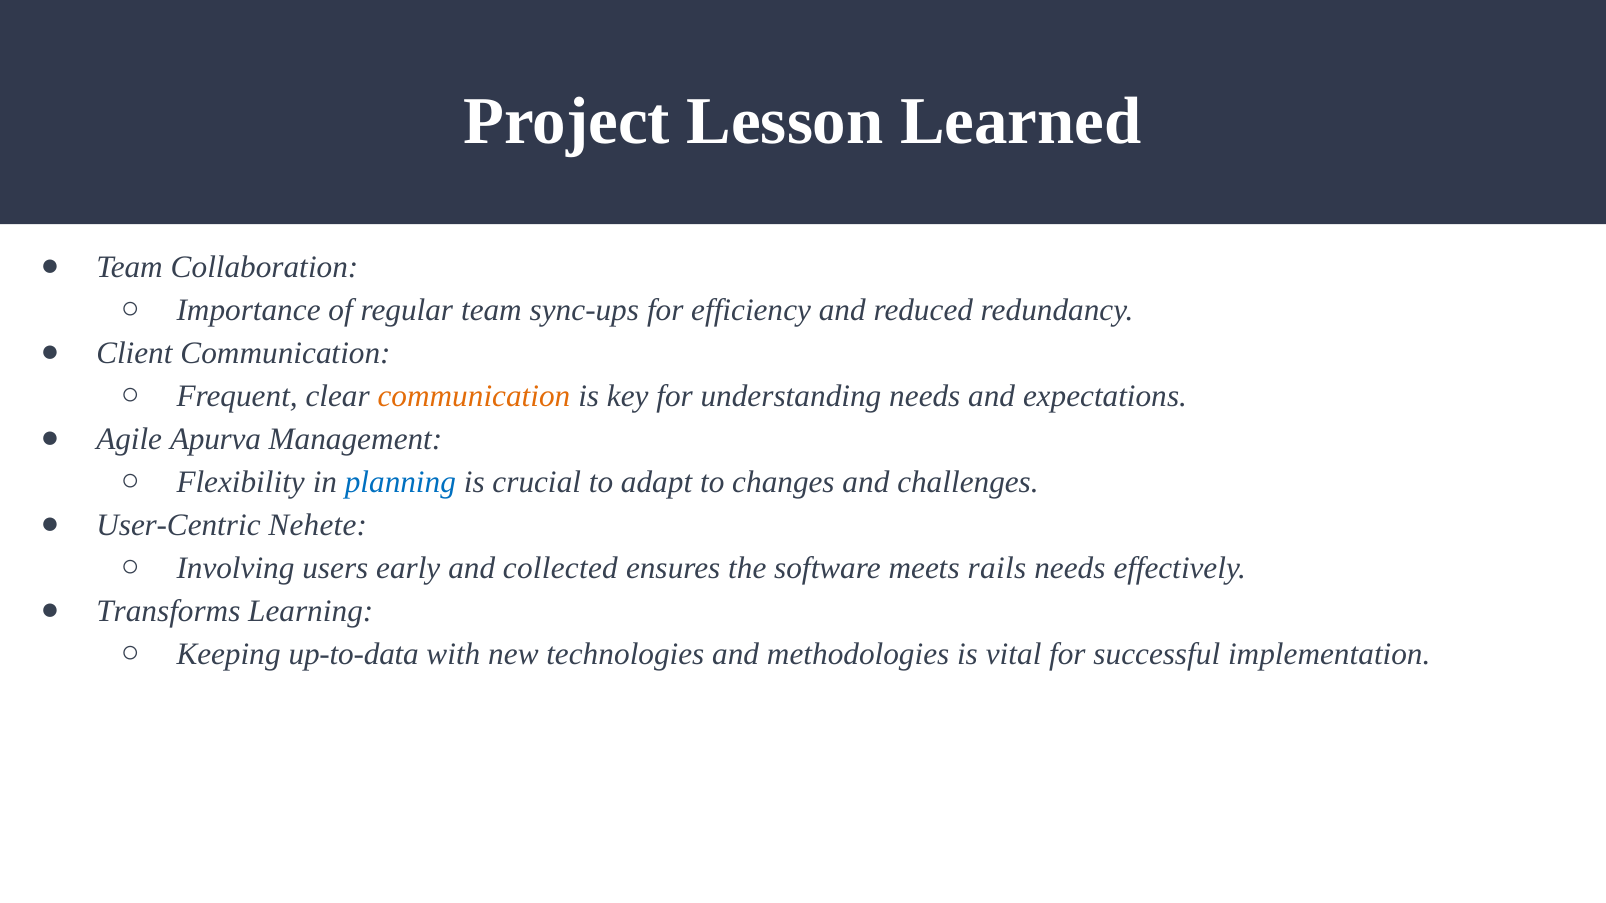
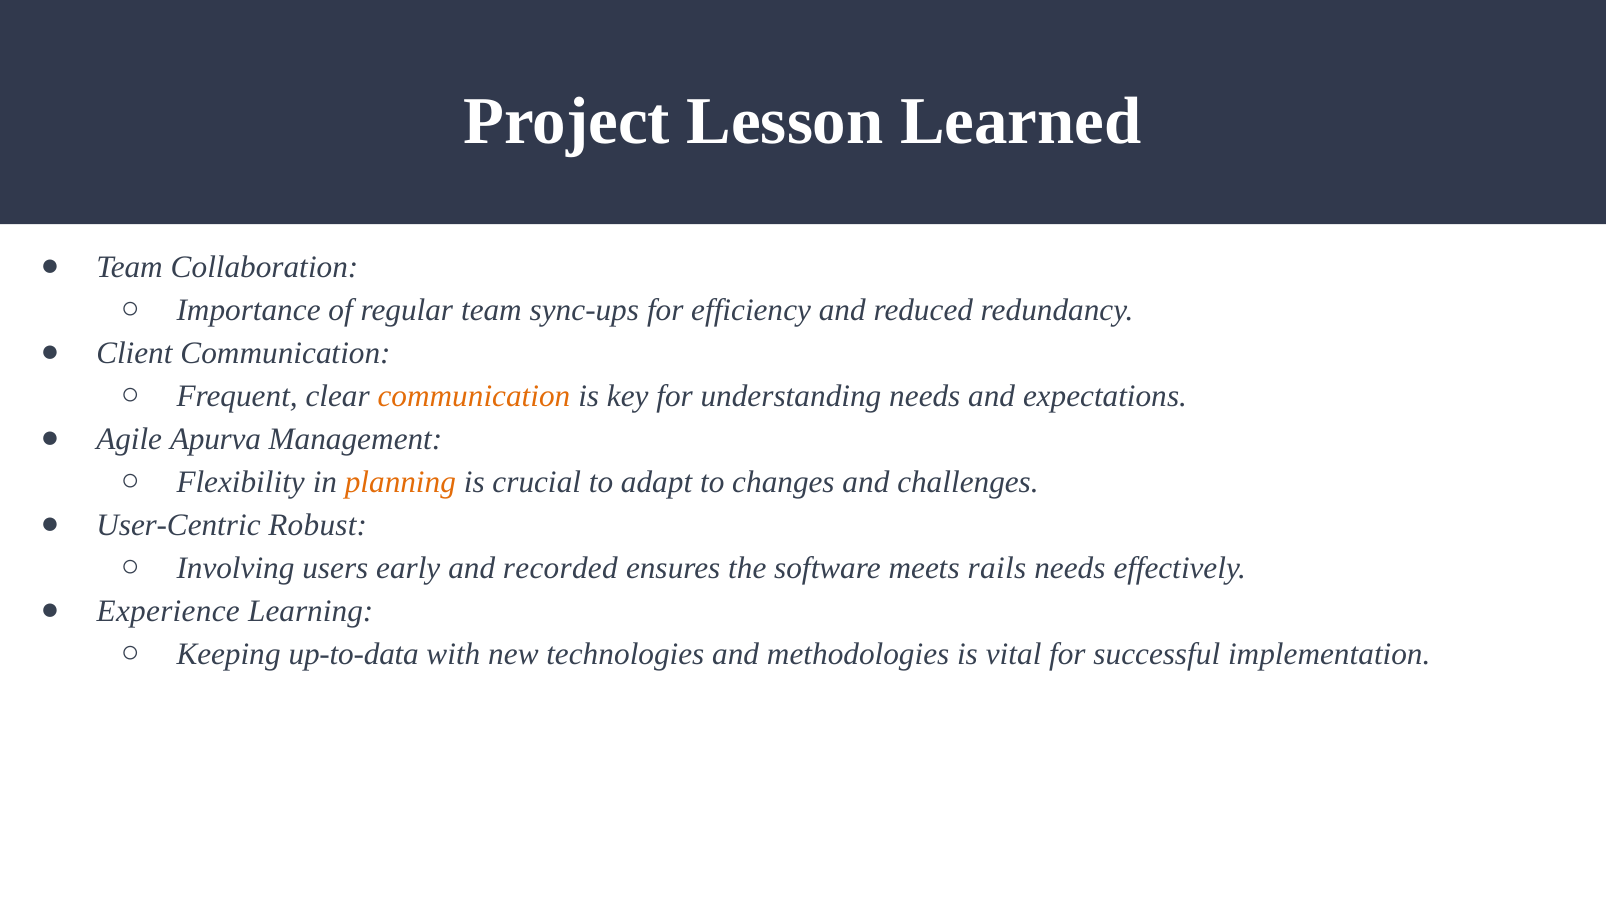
planning colour: blue -> orange
Nehete: Nehete -> Robust
collected: collected -> recorded
Transforms: Transforms -> Experience
